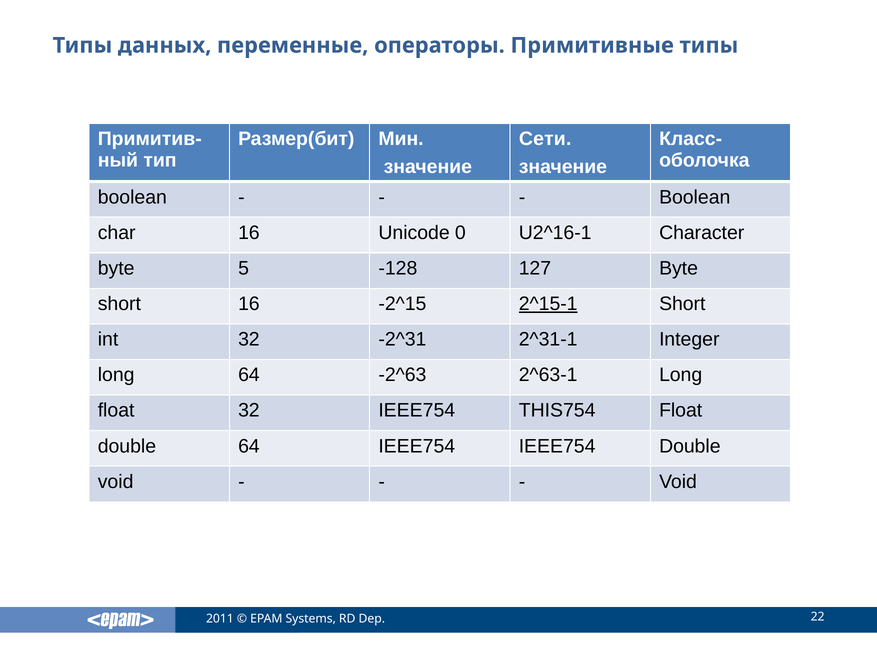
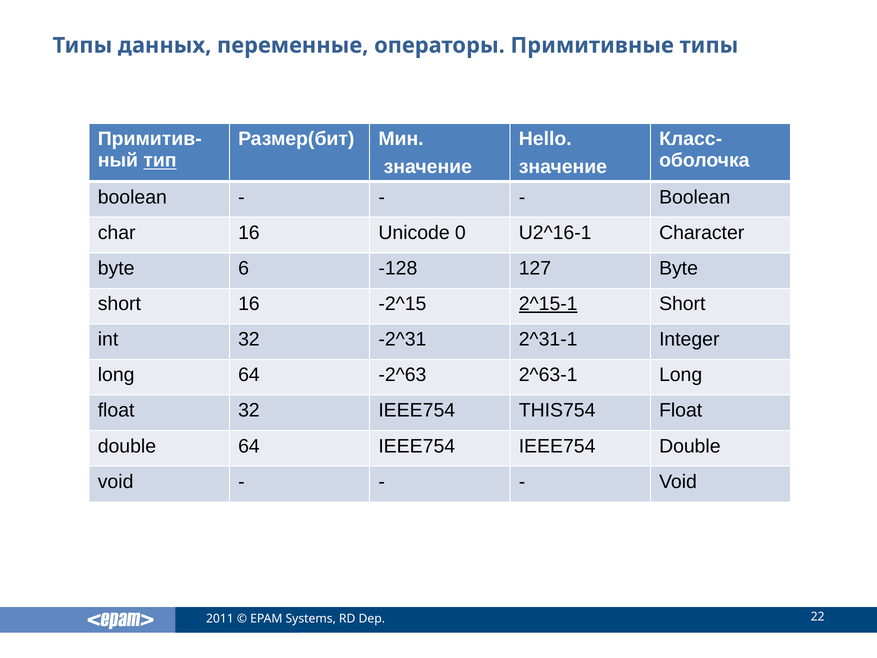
Сети: Сети -> Hello
тип underline: none -> present
5: 5 -> 6
